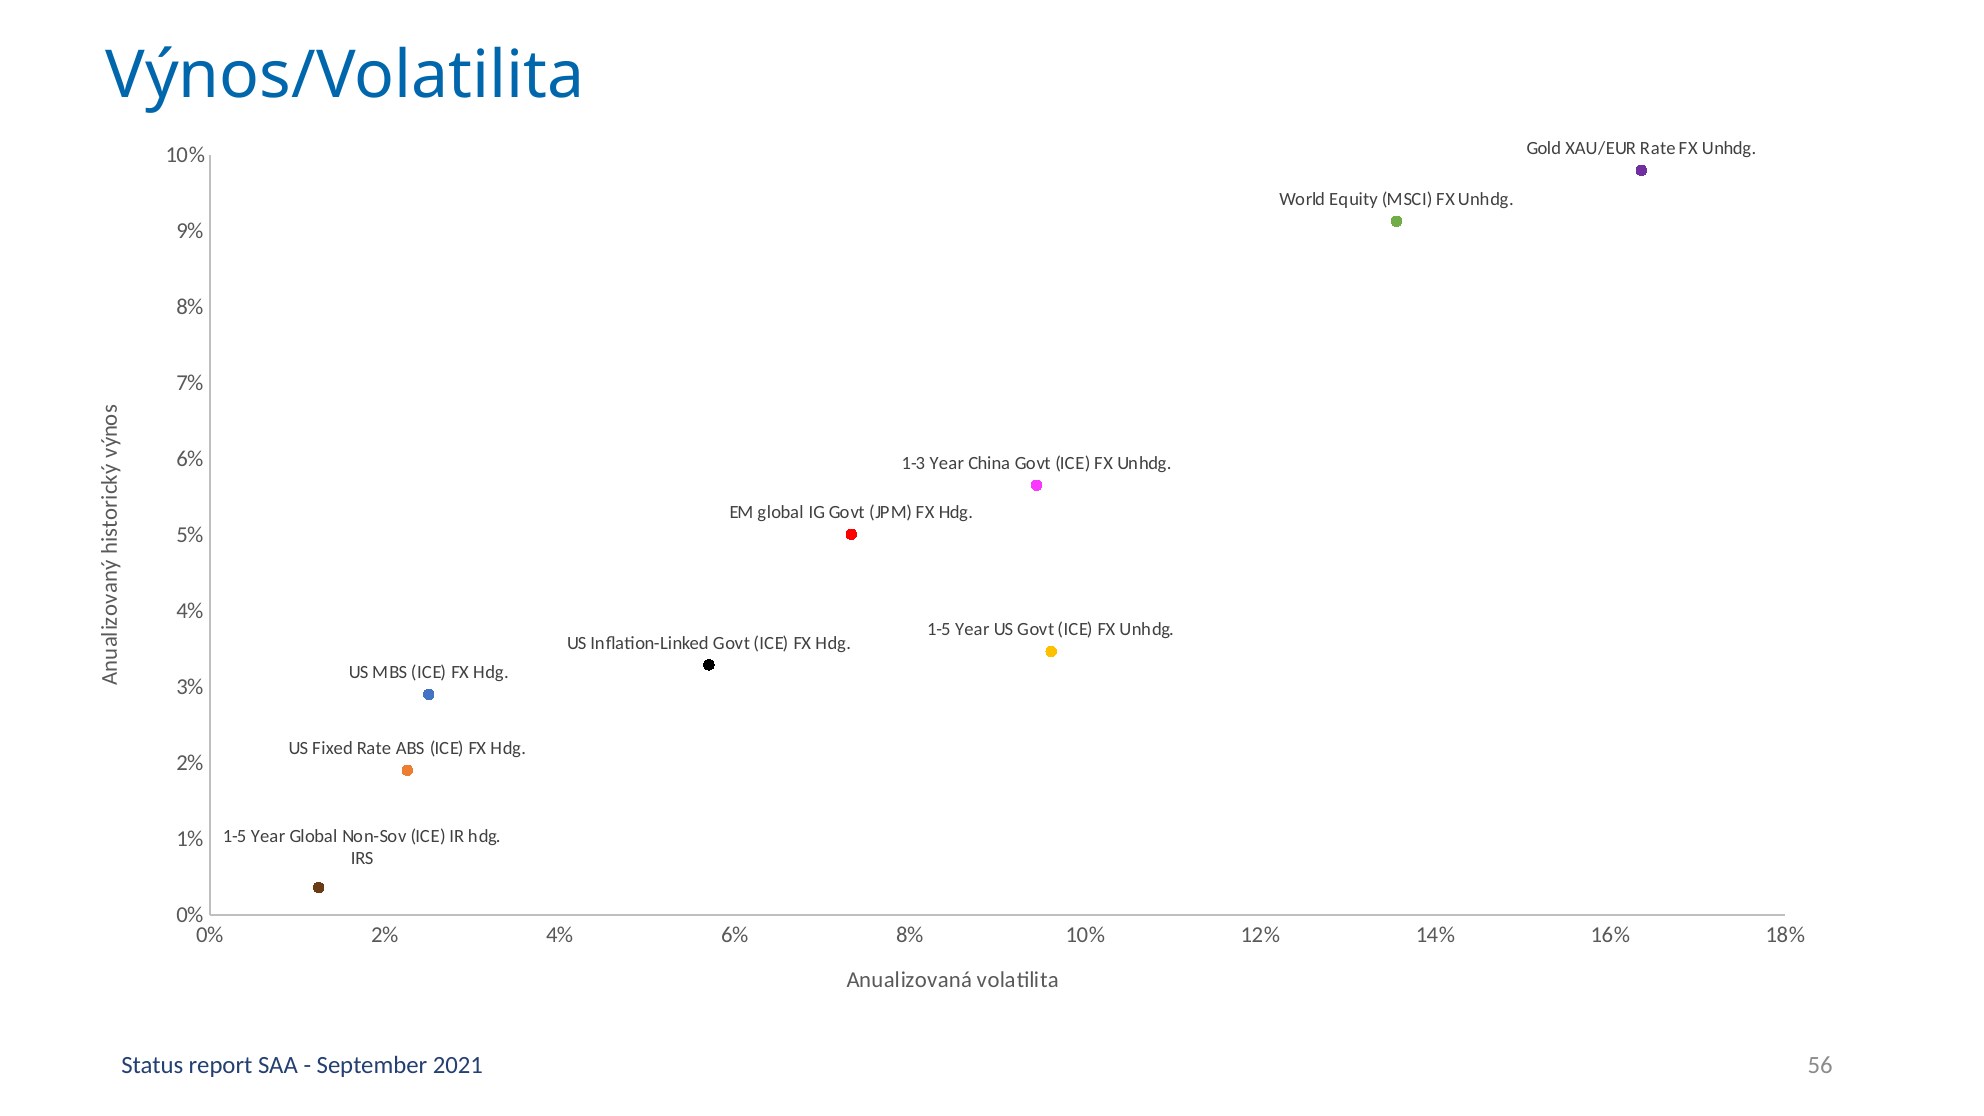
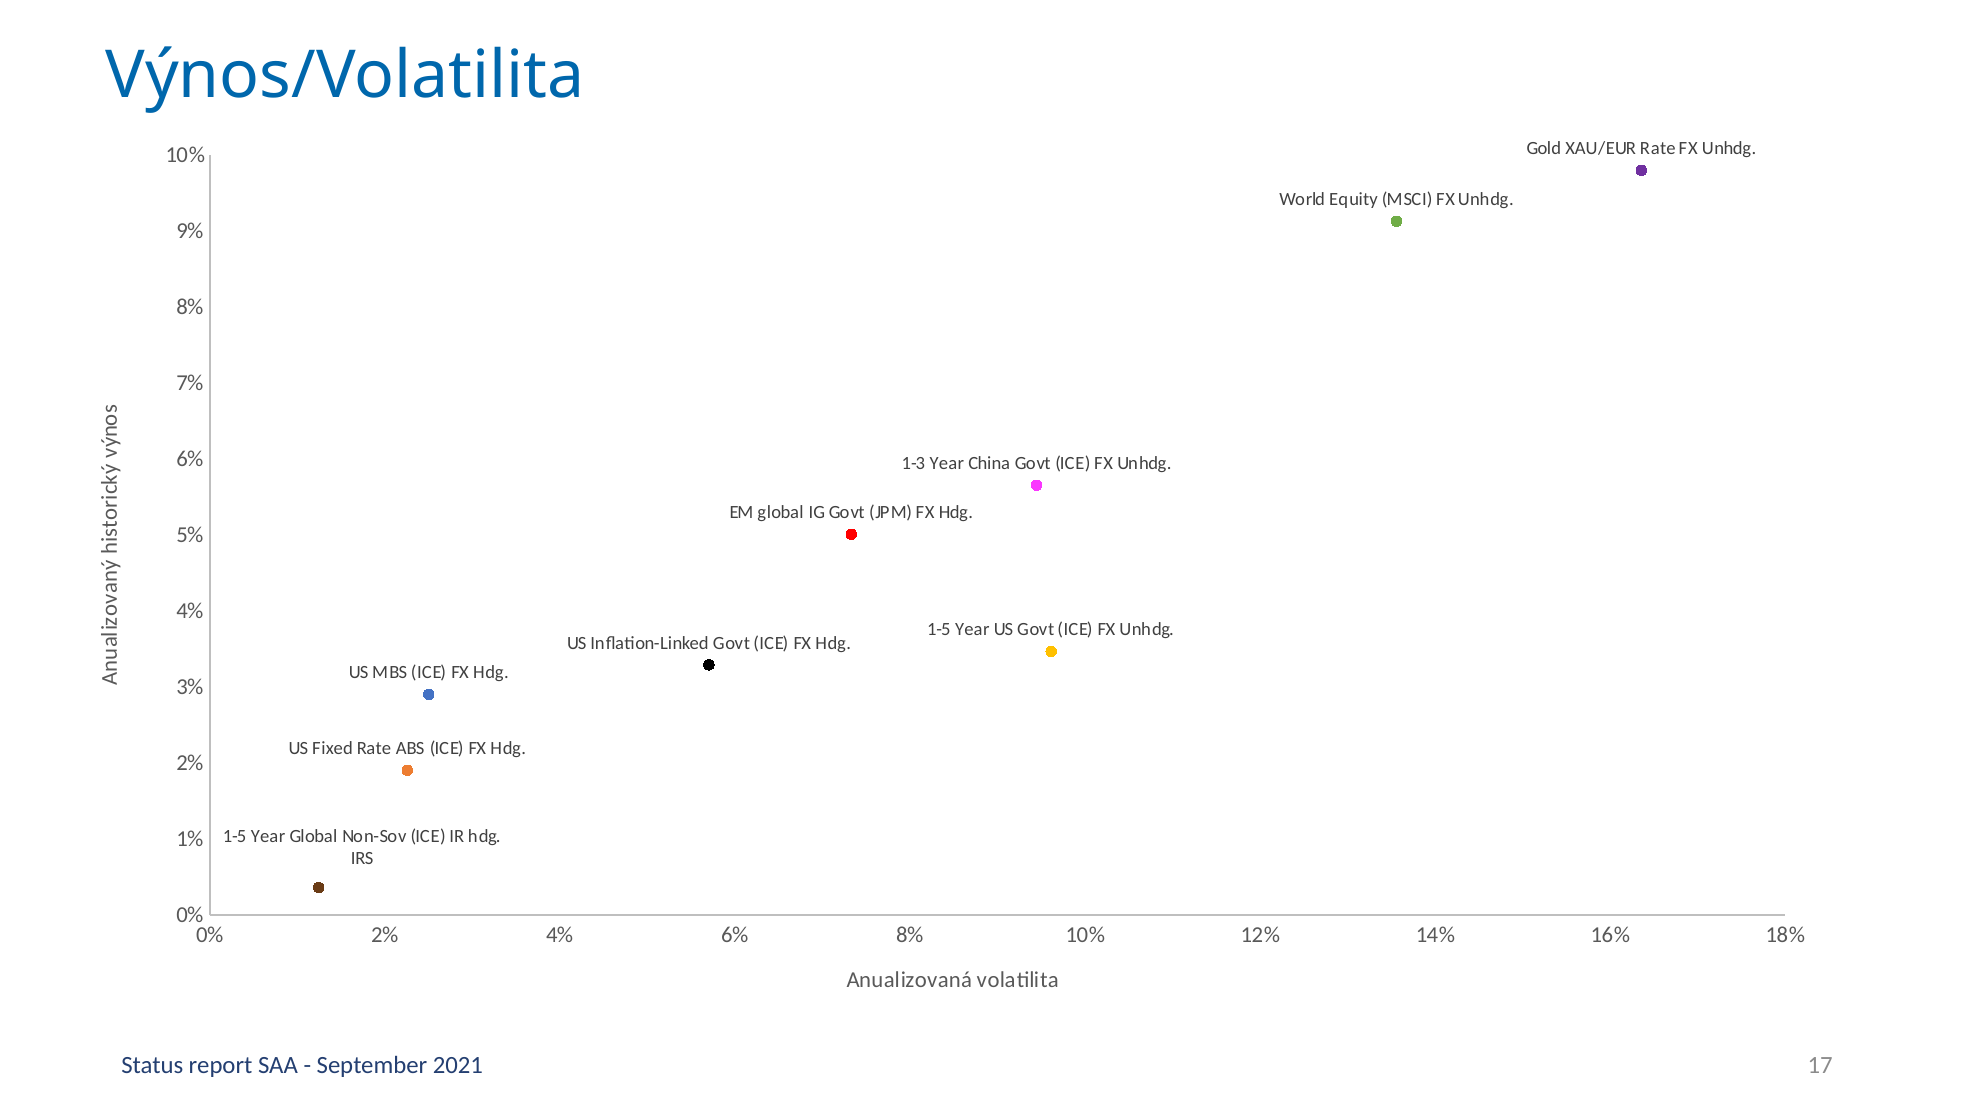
56: 56 -> 17
